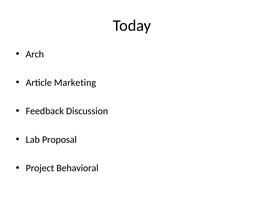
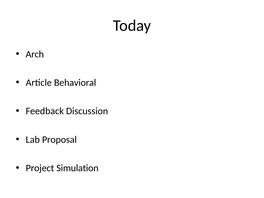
Marketing: Marketing -> Behavioral
Behavioral: Behavioral -> Simulation
